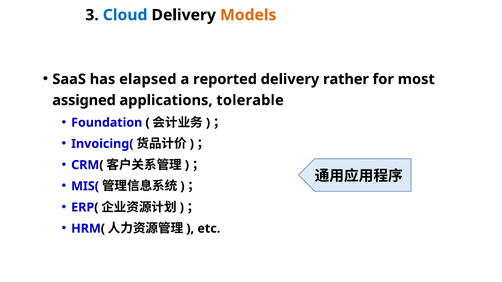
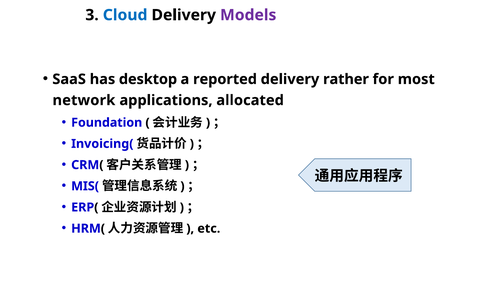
Models colour: orange -> purple
elapsed: elapsed -> desktop
assigned: assigned -> network
tolerable: tolerable -> allocated
